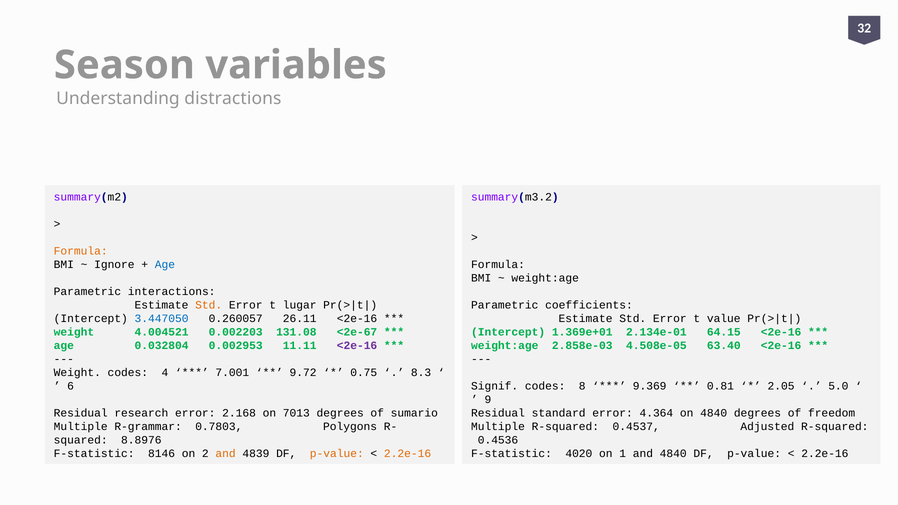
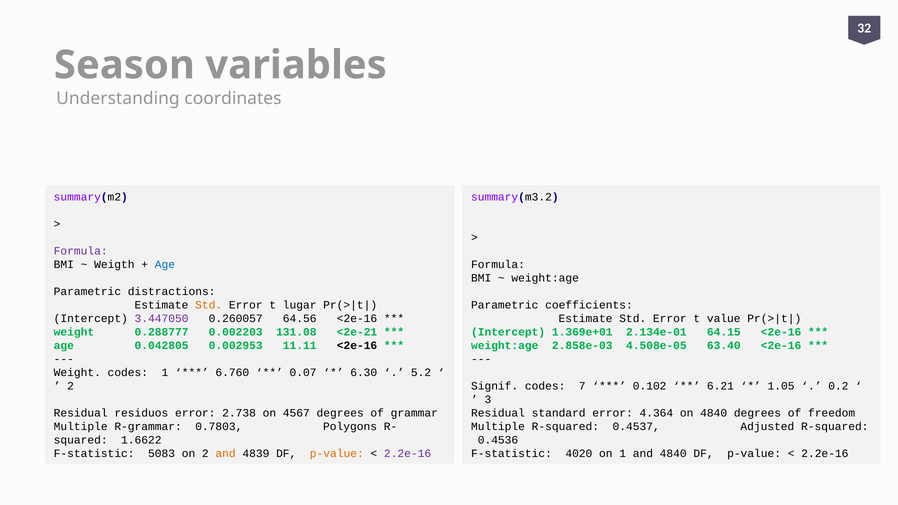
distractions: distractions -> coordinates
Formula at (81, 251) colour: orange -> purple
Ignore: Ignore -> Weigth
interactions: interactions -> distractions
3.447050 colour: blue -> purple
26.11: 26.11 -> 64.56
4.004521: 4.004521 -> 0.288777
<2e-67: <2e-67 -> <2e-21
0.032804: 0.032804 -> 0.042805
<2e-16 at (357, 346) colour: purple -> black
codes 4: 4 -> 1
7.001: 7.001 -> 6.760
9.72: 9.72 -> 0.07
0.75: 0.75 -> 6.30
8.3: 8.3 -> 5.2
6 at (71, 386): 6 -> 2
8: 8 -> 7
9.369: 9.369 -> 0.102
0.81: 0.81 -> 6.21
2.05: 2.05 -> 1.05
5.0: 5.0 -> 0.2
9 at (488, 400): 9 -> 3
research: research -> residuos
2.168: 2.168 -> 2.738
7013: 7013 -> 4567
sumario: sumario -> grammar
8.8976: 8.8976 -> 1.6622
8146: 8146 -> 5083
2.2e-16 at (408, 454) colour: orange -> purple
